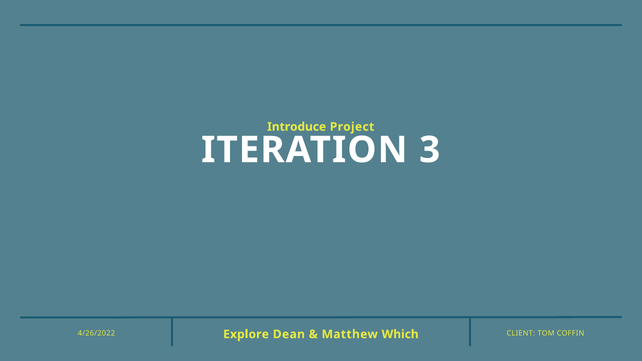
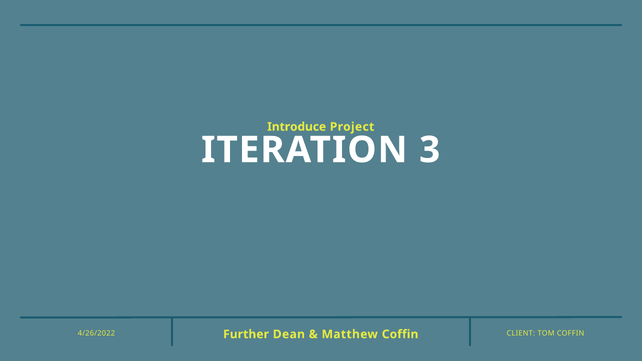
Explore: Explore -> Further
Matthew Which: Which -> Coffin
